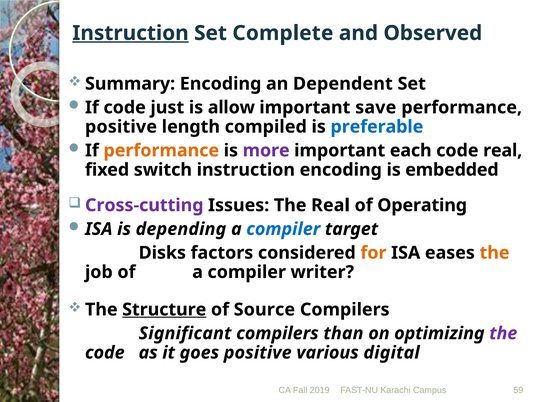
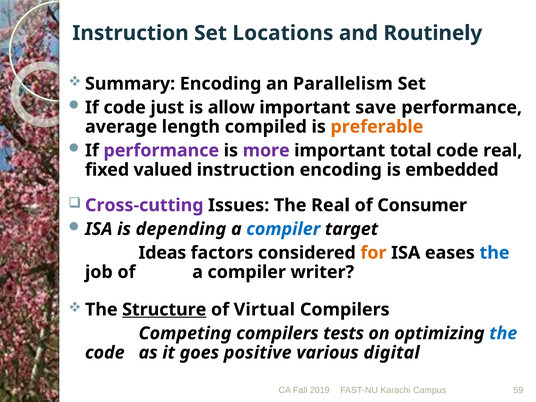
Instruction at (130, 33) underline: present -> none
Complete: Complete -> Locations
Observed: Observed -> Routinely
Dependent: Dependent -> Parallelism
positive at (121, 127): positive -> average
preferable colour: blue -> orange
performance at (161, 151) colour: orange -> purple
each: each -> total
switch: switch -> valued
Operating: Operating -> Consumer
Disks: Disks -> Ideas
the at (495, 253) colour: orange -> blue
Source: Source -> Virtual
Significant: Significant -> Competing
than: than -> tests
the at (503, 333) colour: purple -> blue
